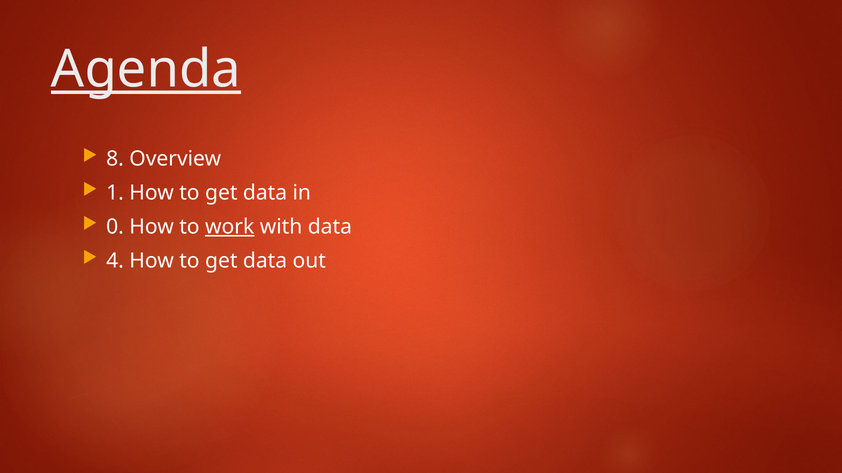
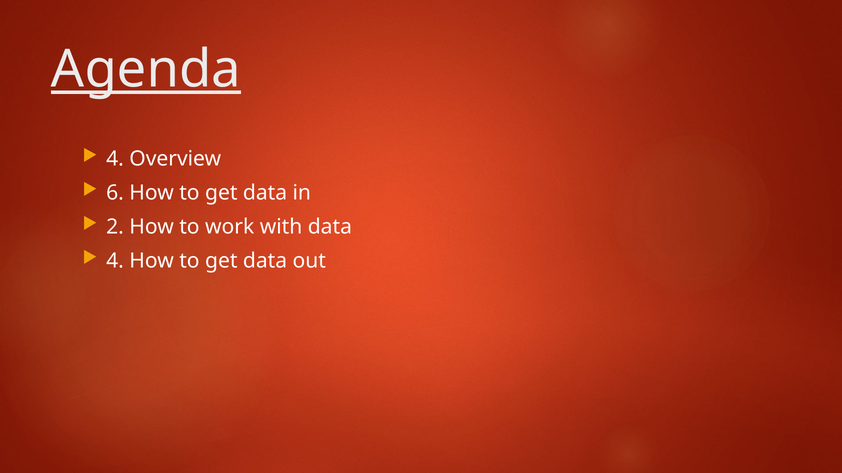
8 at (115, 159): 8 -> 4
1: 1 -> 6
0: 0 -> 2
work underline: present -> none
